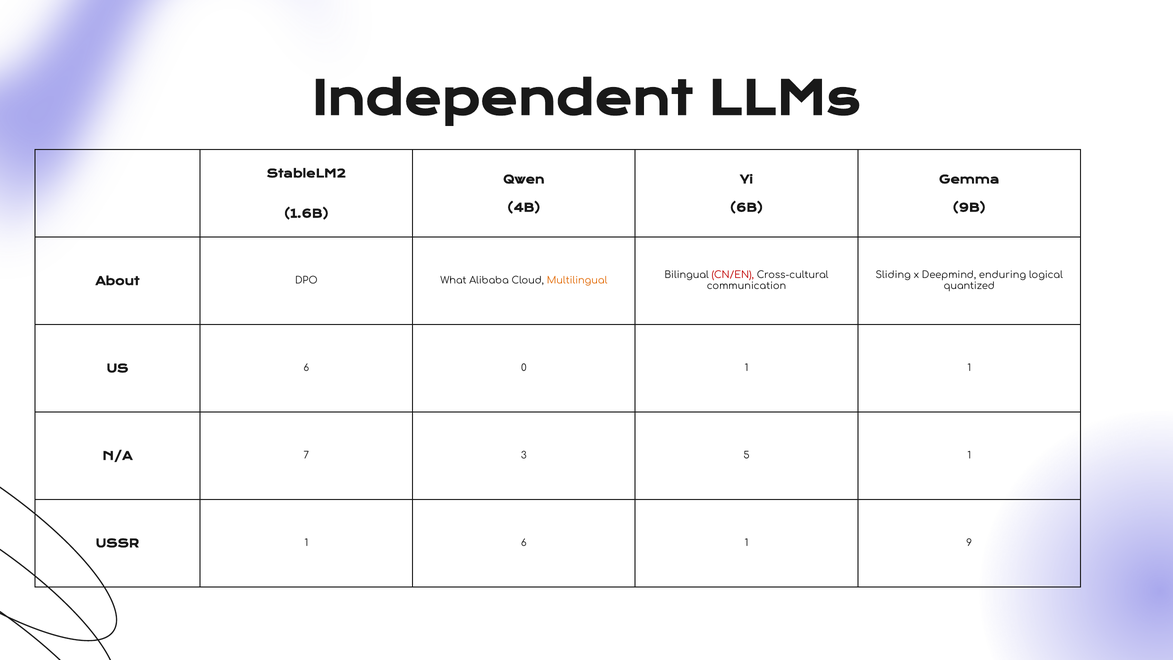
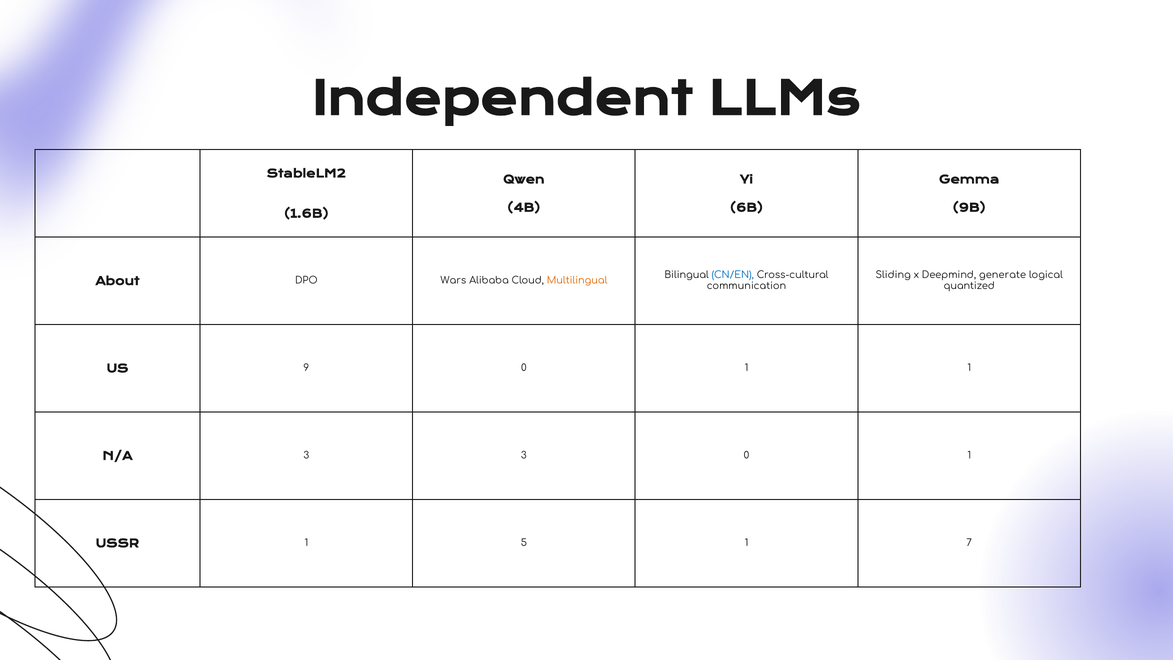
CN/EN colour: red -> blue
enduring: enduring -> generate
What: What -> Wars
US 6: 6 -> 9
N/A 7: 7 -> 3
3 5: 5 -> 0
1 6: 6 -> 5
9: 9 -> 7
